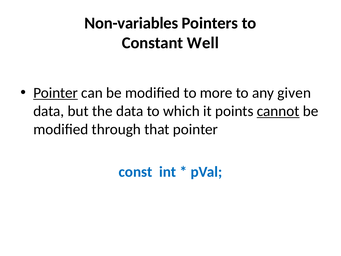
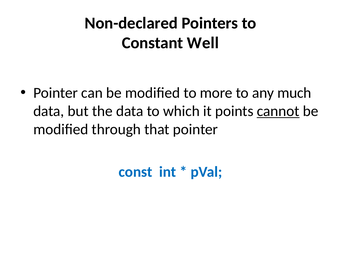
Non-variables: Non-variables -> Non-declared
Pointer at (56, 93) underline: present -> none
given: given -> much
